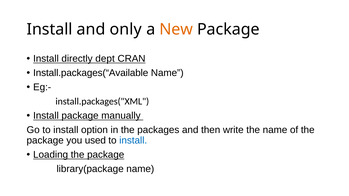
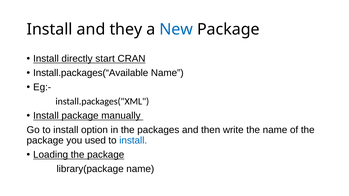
only: only -> they
New colour: orange -> blue
dept: dept -> start
